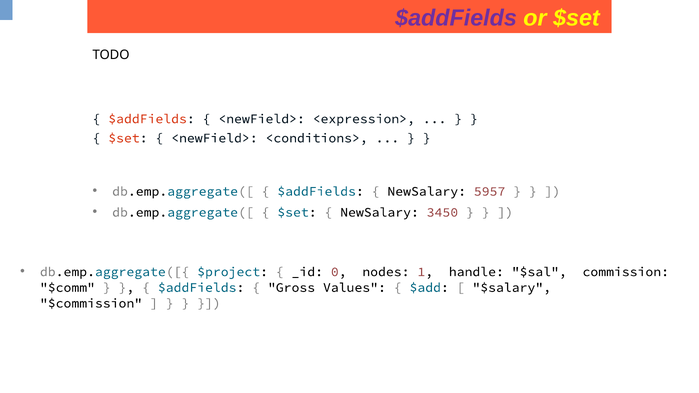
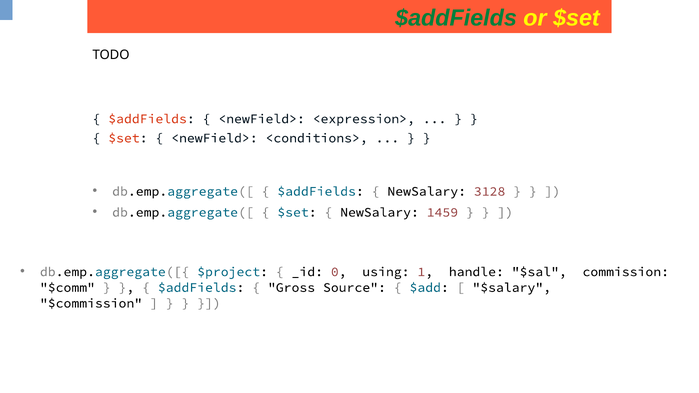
$addFields at (456, 18) colour: purple -> green
5957: 5957 -> 3128
3450: 3450 -> 1459
nodes: nodes -> using
Values: Values -> Source
